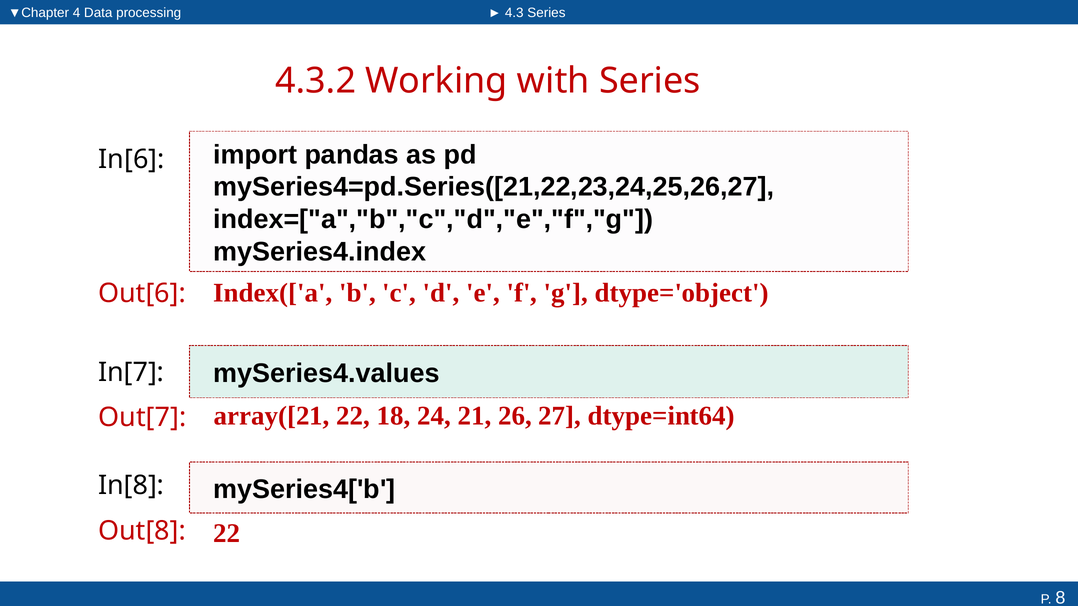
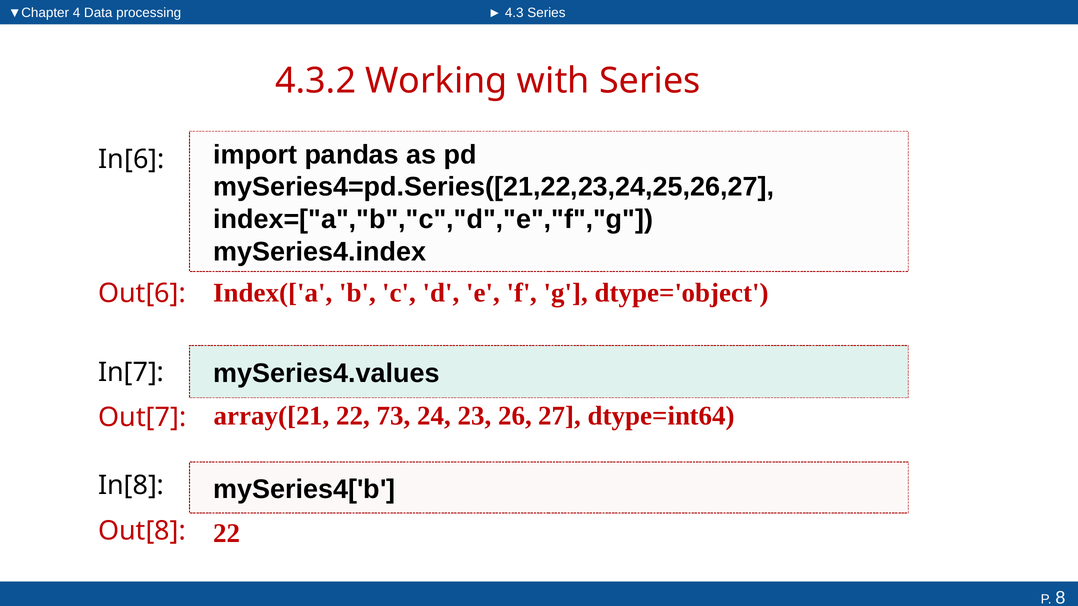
18: 18 -> 73
21: 21 -> 23
